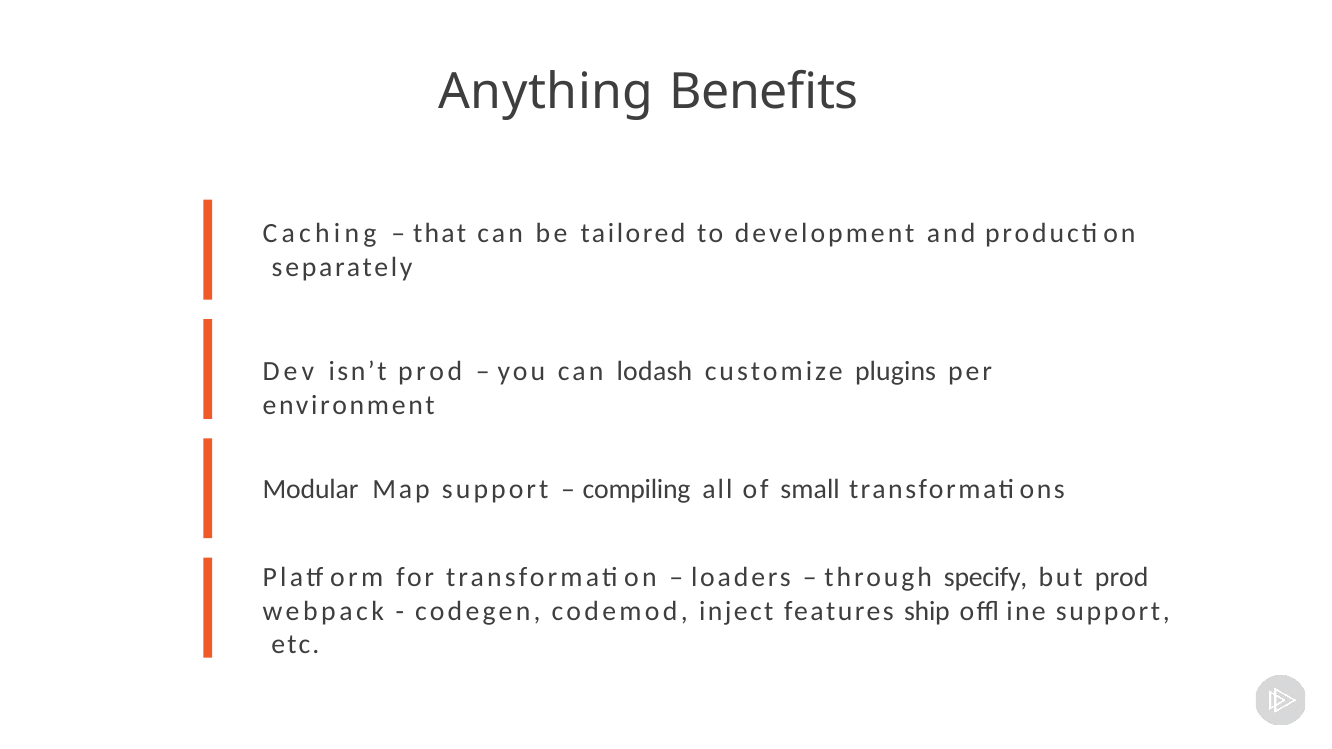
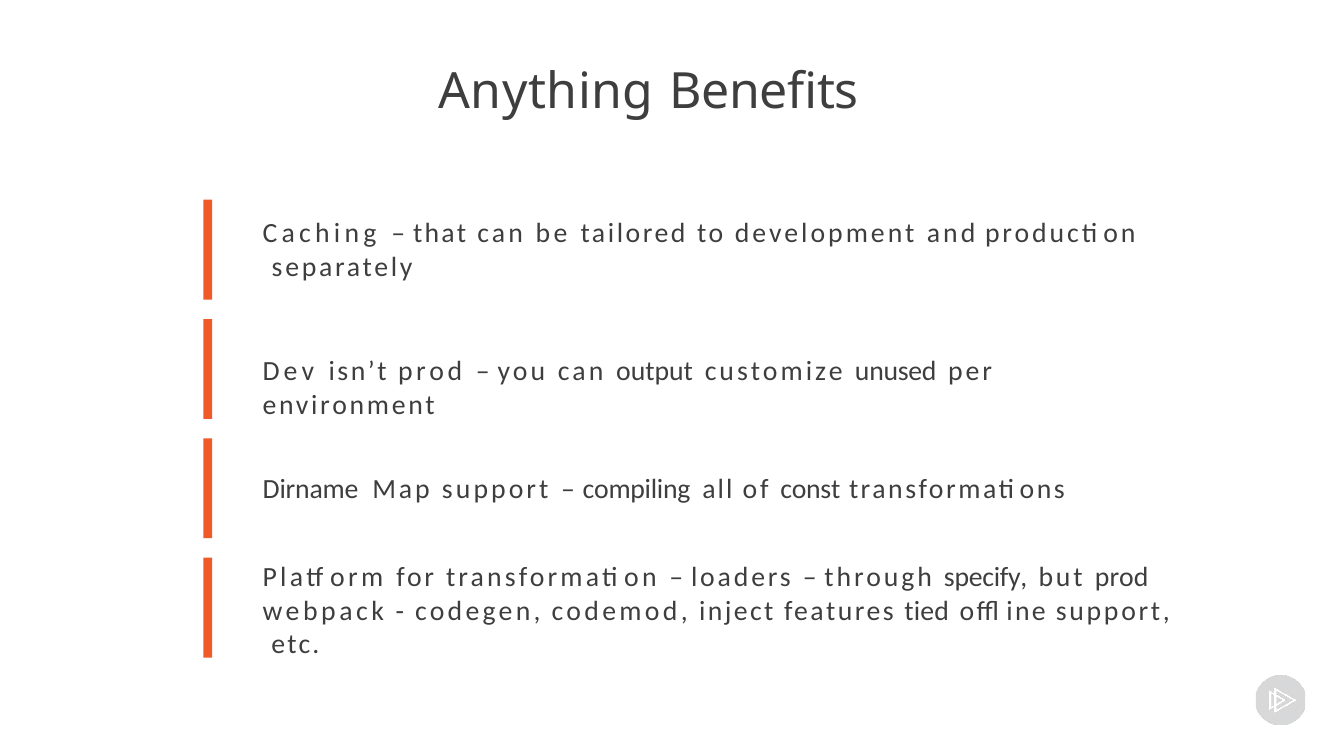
lodash: lodash -> output
plugins: plugins -> unused
Modular: Modular -> Dirname
small: small -> const
ship: ship -> tied
